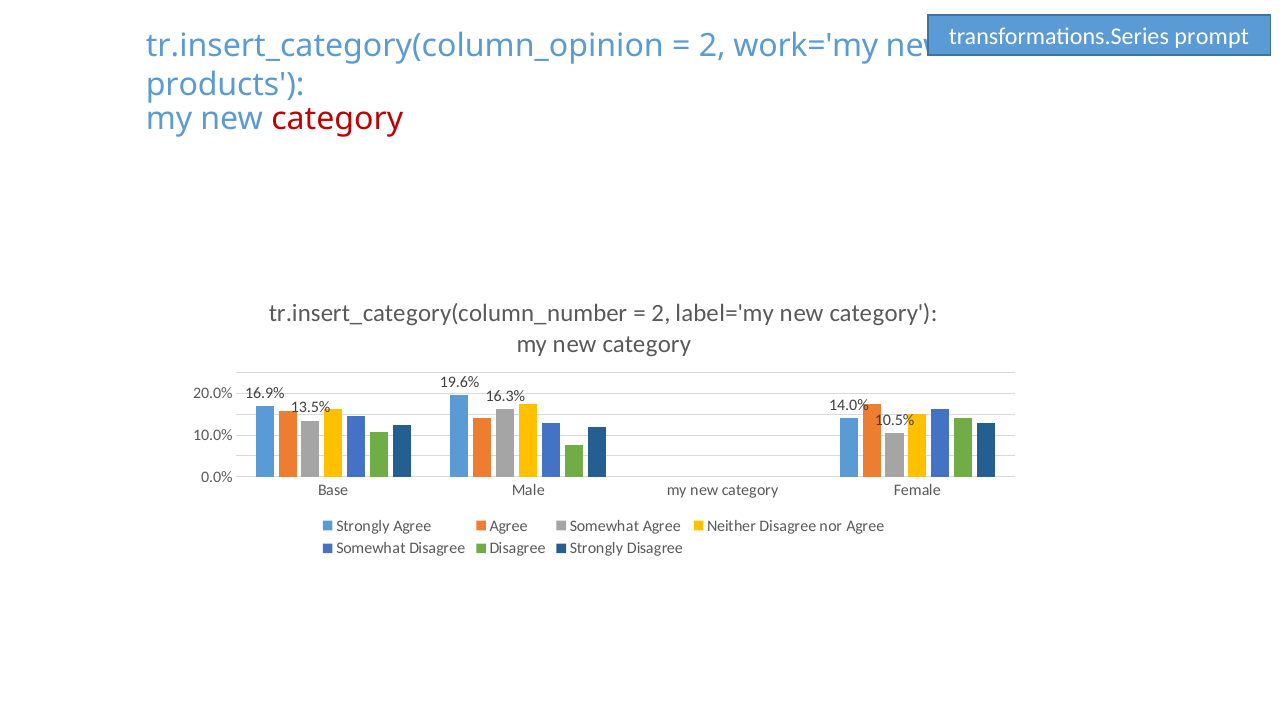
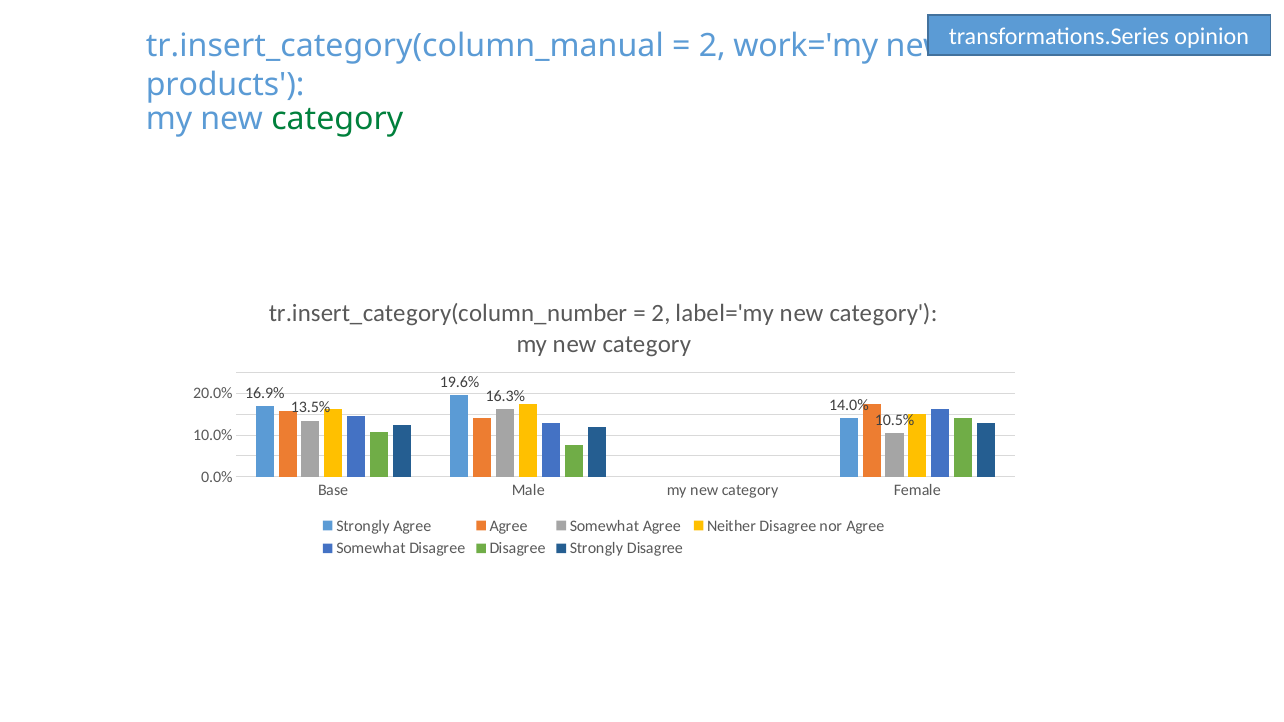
prompt: prompt -> opinion
tr.insert_category(column_opinion: tr.insert_category(column_opinion -> tr.insert_category(column_manual
category at (337, 119) colour: red -> green
